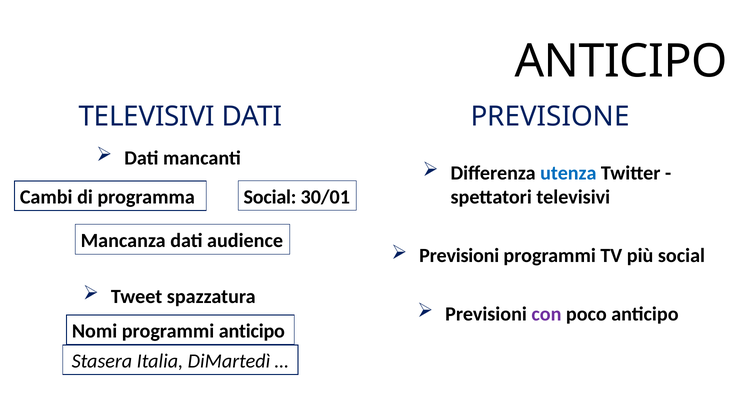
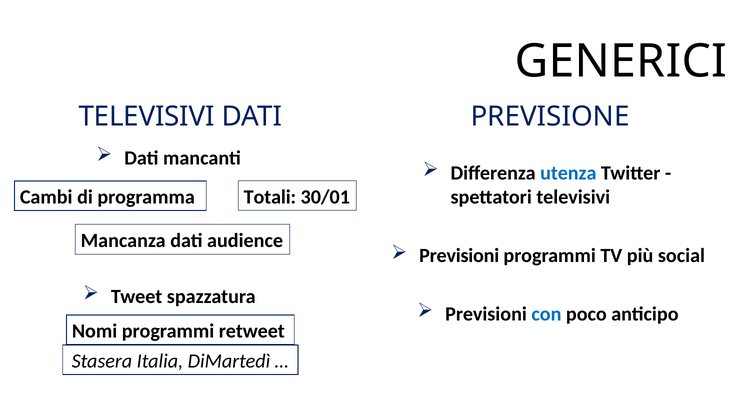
ANTICIPO at (621, 61): ANTICIPO -> GENERICI
programma Social: Social -> Totali
con colour: purple -> blue
programmi anticipo: anticipo -> retweet
